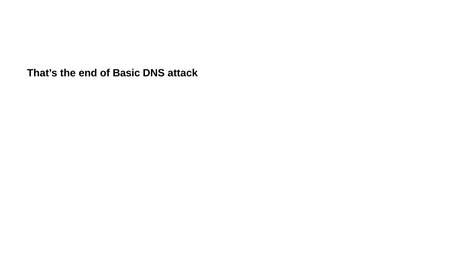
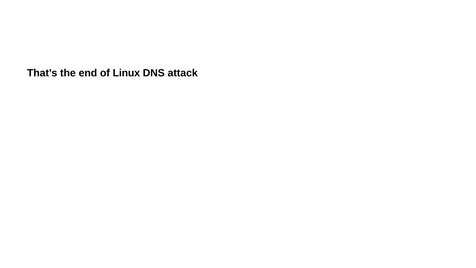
Basic: Basic -> Linux
